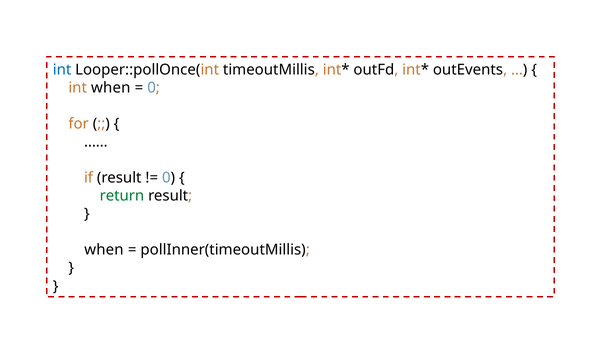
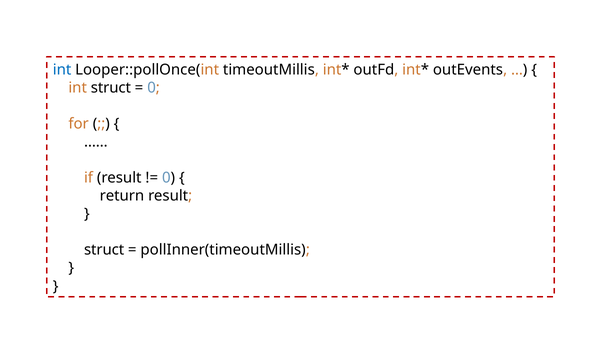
int when: when -> struct
return colour: green -> black
when at (104, 250): when -> struct
